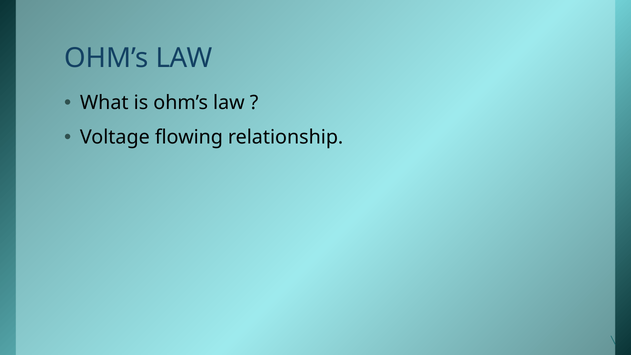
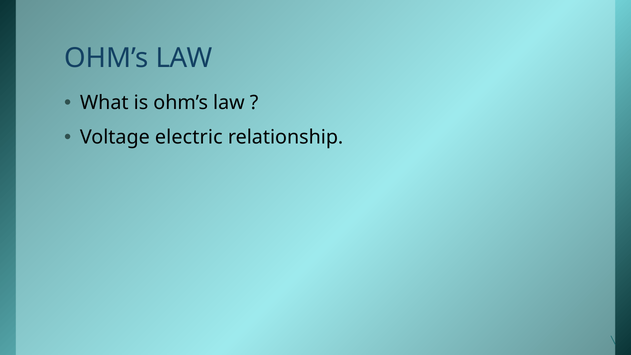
flowing: flowing -> electric
